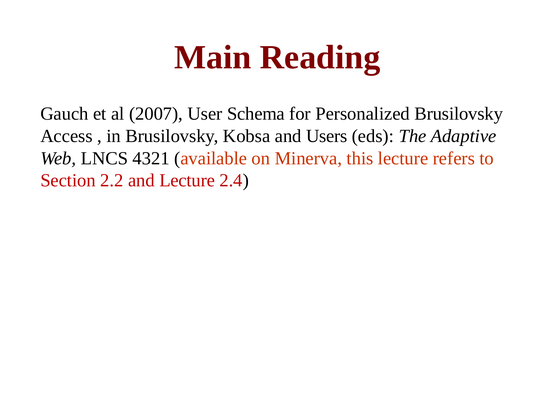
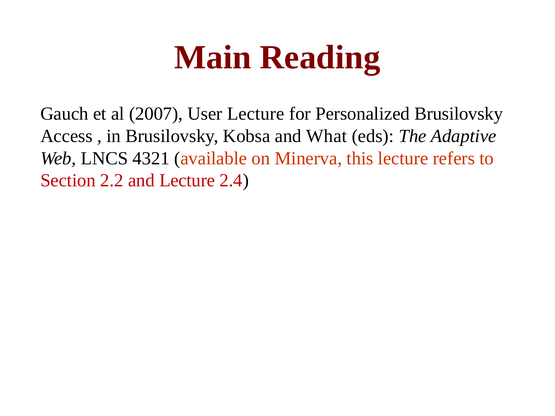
User Schema: Schema -> Lecture
Users: Users -> What
